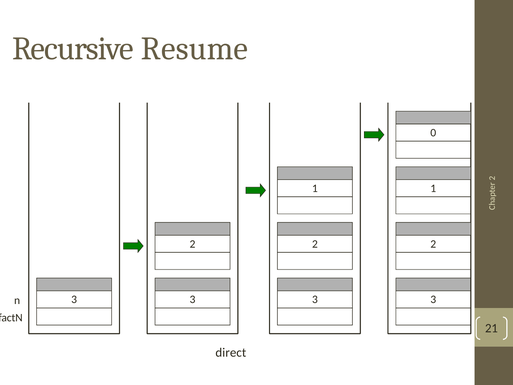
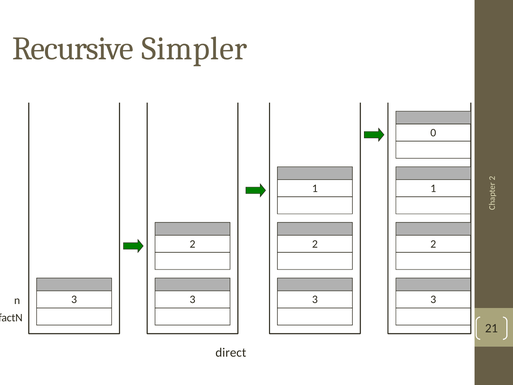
Resume: Resume -> Simpler
